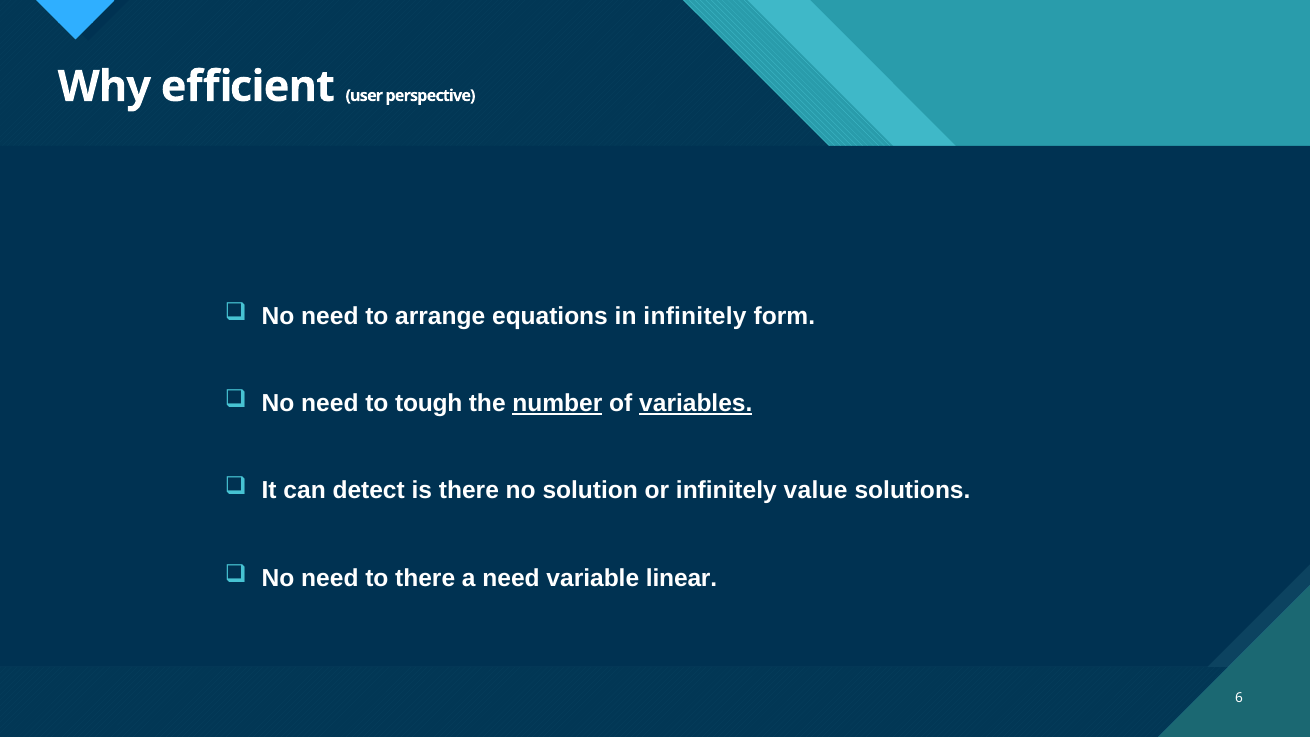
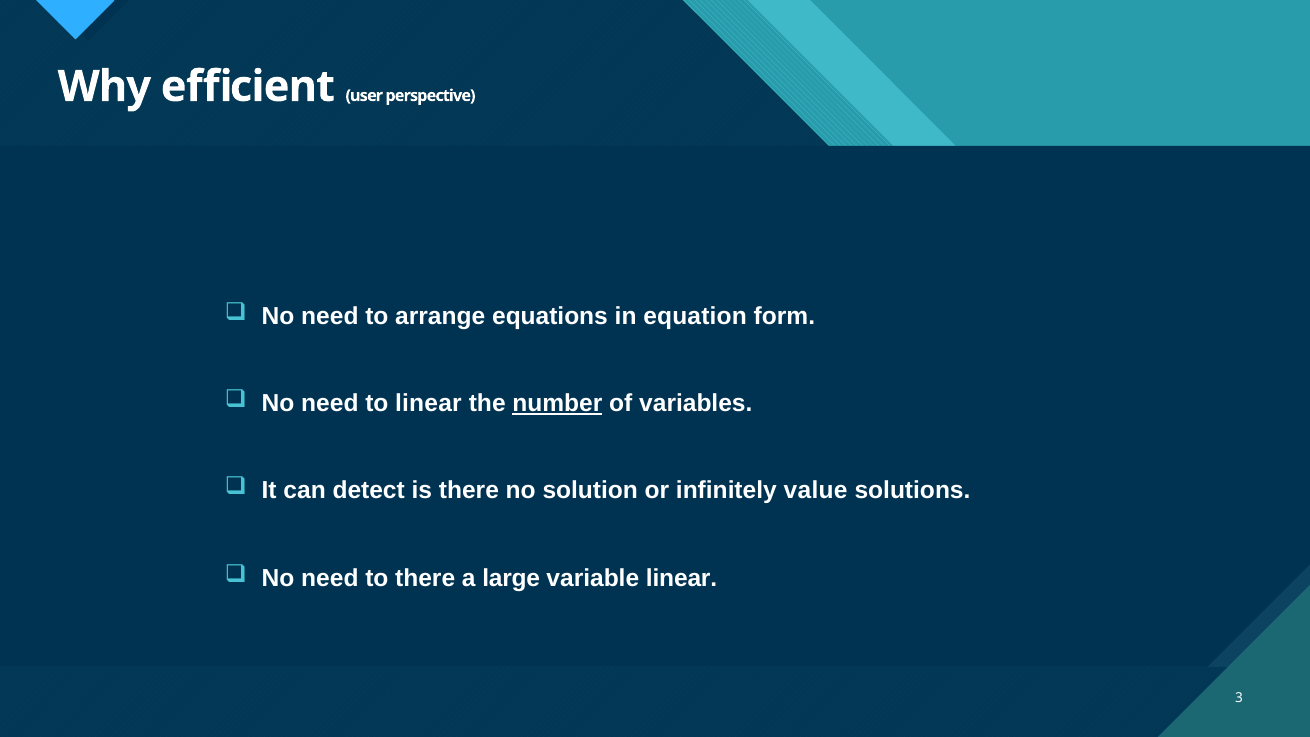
in infinitely: infinitely -> equation
to tough: tough -> linear
variables underline: present -> none
a need: need -> large
6: 6 -> 3
